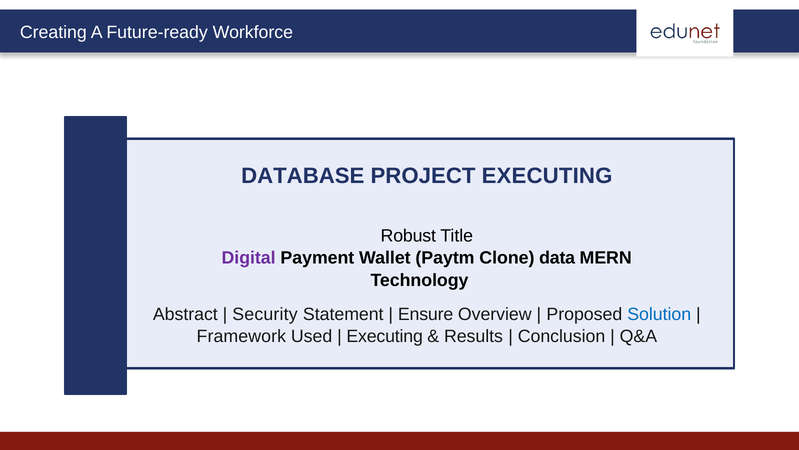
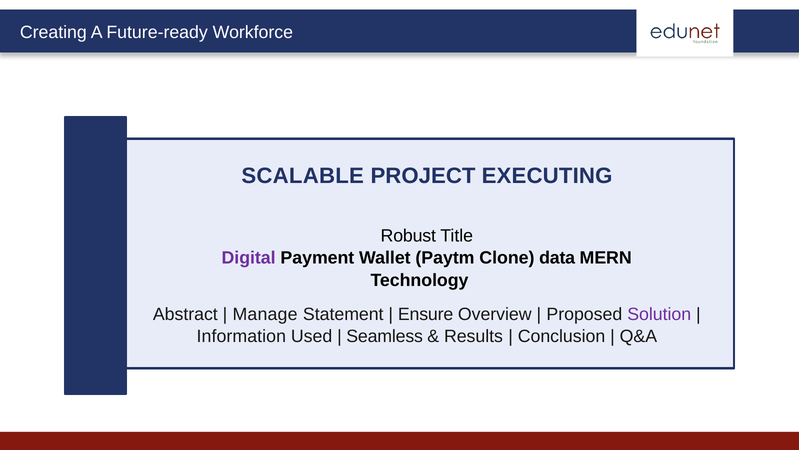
DATABASE: DATABASE -> SCALABLE
Security: Security -> Manage
Solution colour: blue -> purple
Framework: Framework -> Information
Executing at (385, 336): Executing -> Seamless
